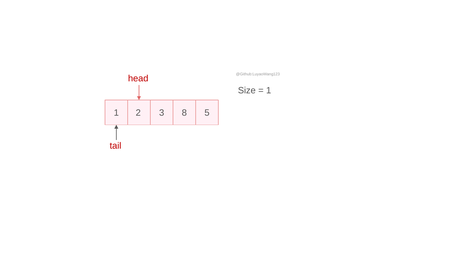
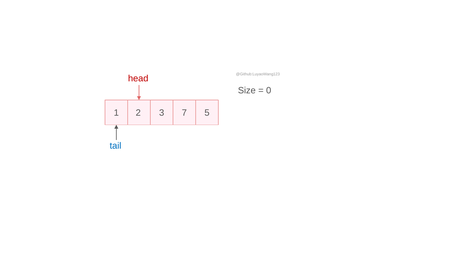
1 at (269, 90): 1 -> 0
8: 8 -> 7
tail colour: red -> blue
